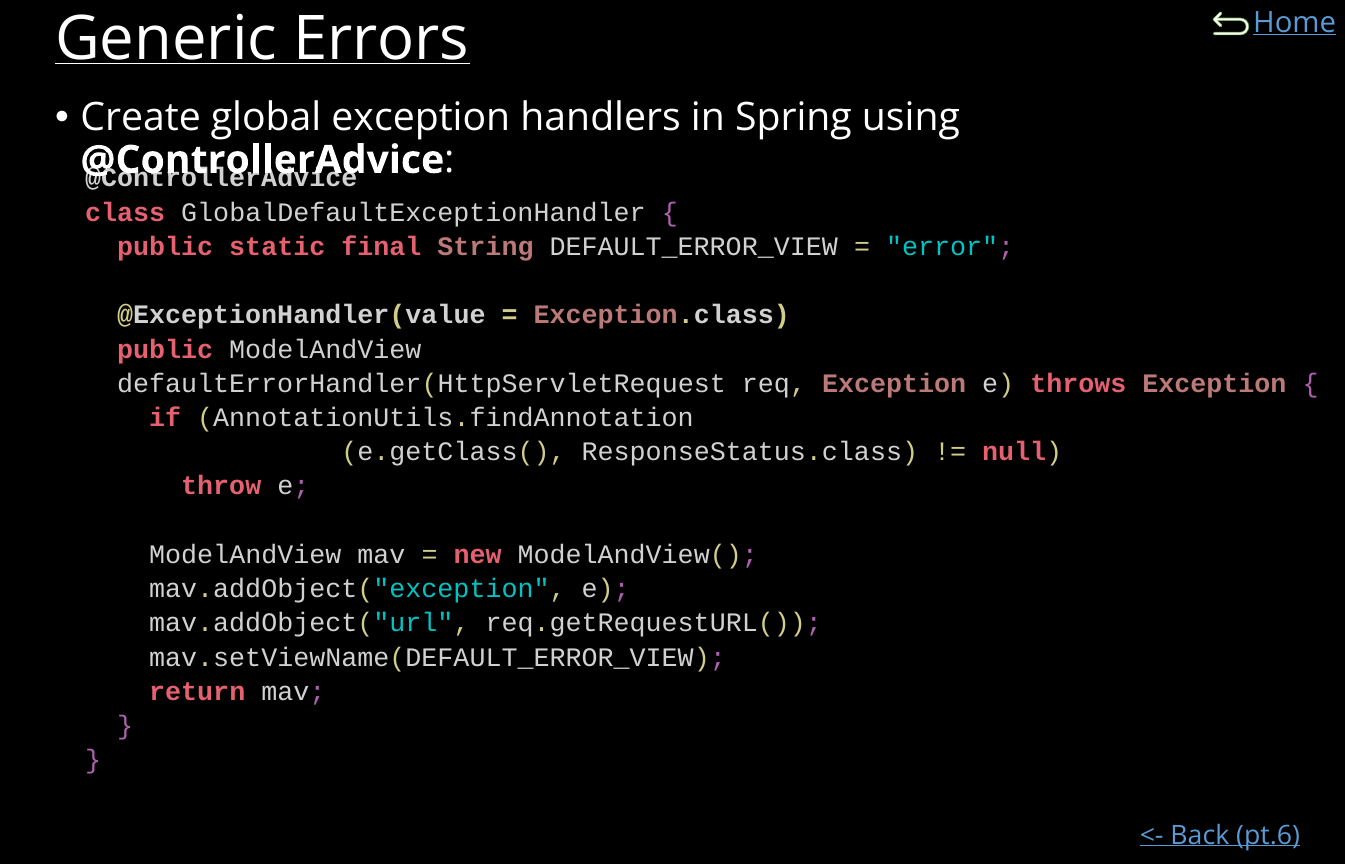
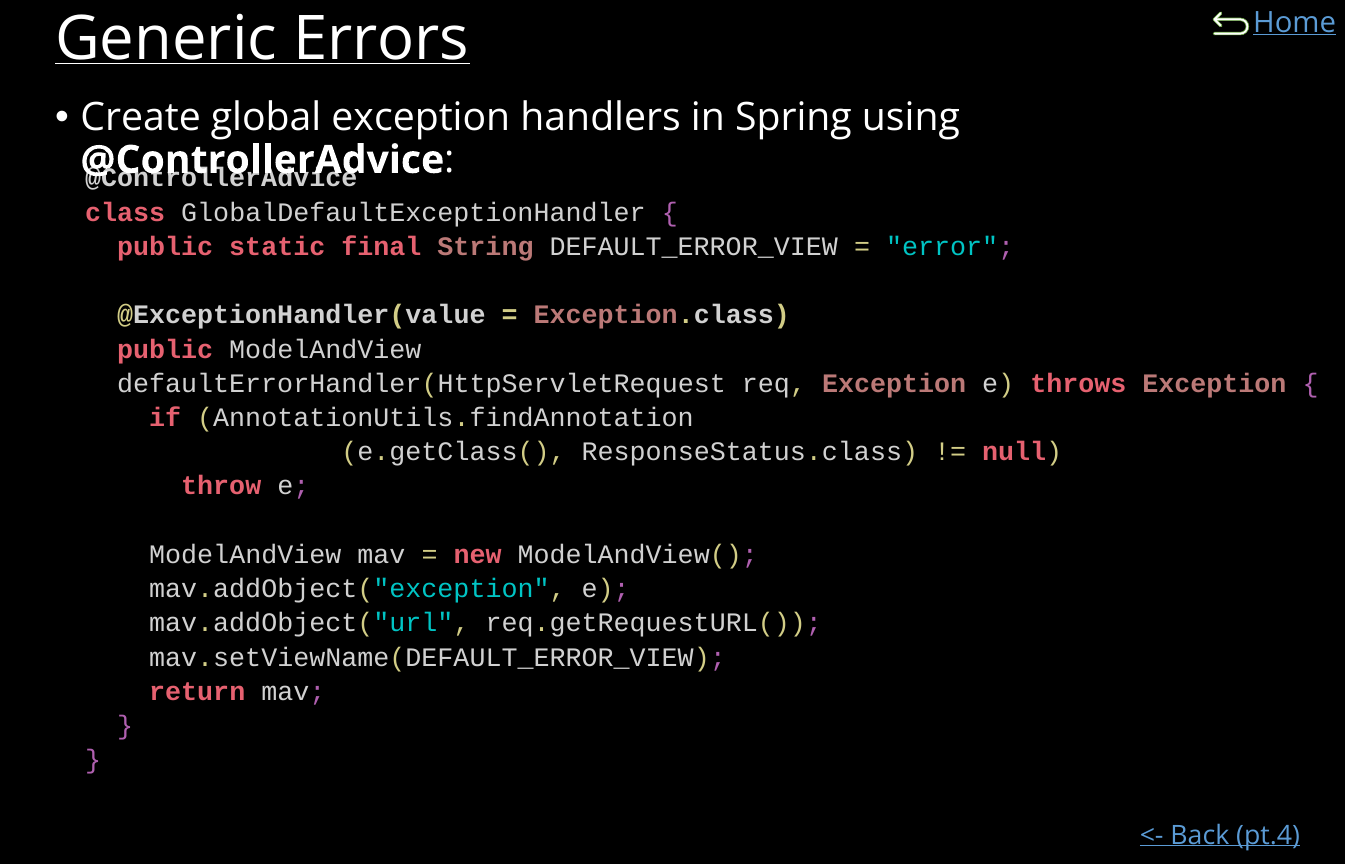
pt.6: pt.6 -> pt.4
